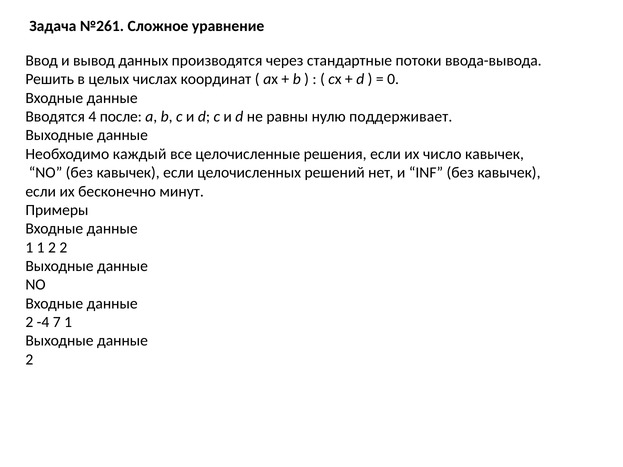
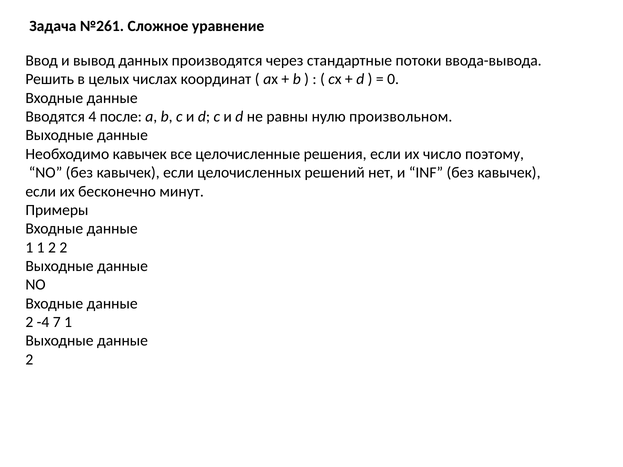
поддерживает: поддерживает -> произвольном
Необходимо каждый: каждый -> кавычек
число кавычек: кавычек -> поэтому
